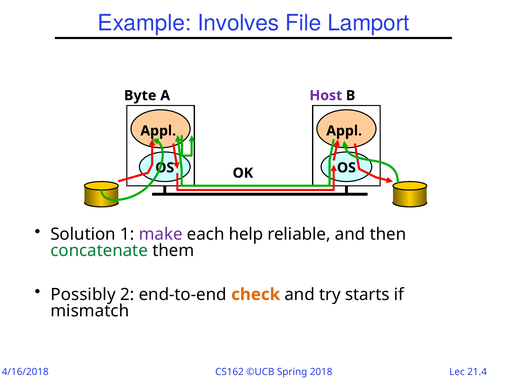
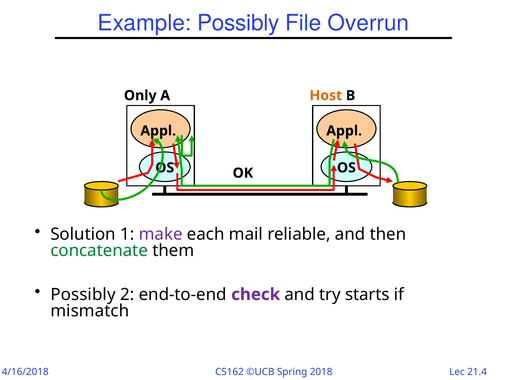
Example Involves: Involves -> Possibly
Lamport: Lamport -> Overrun
Byte: Byte -> Only
Host colour: purple -> orange
help: help -> mail
check colour: orange -> purple
